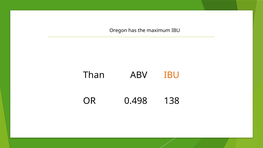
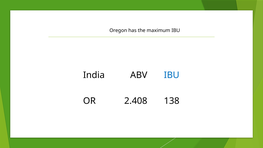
Than: Than -> India
IBU at (172, 75) colour: orange -> blue
0.498: 0.498 -> 2.408
